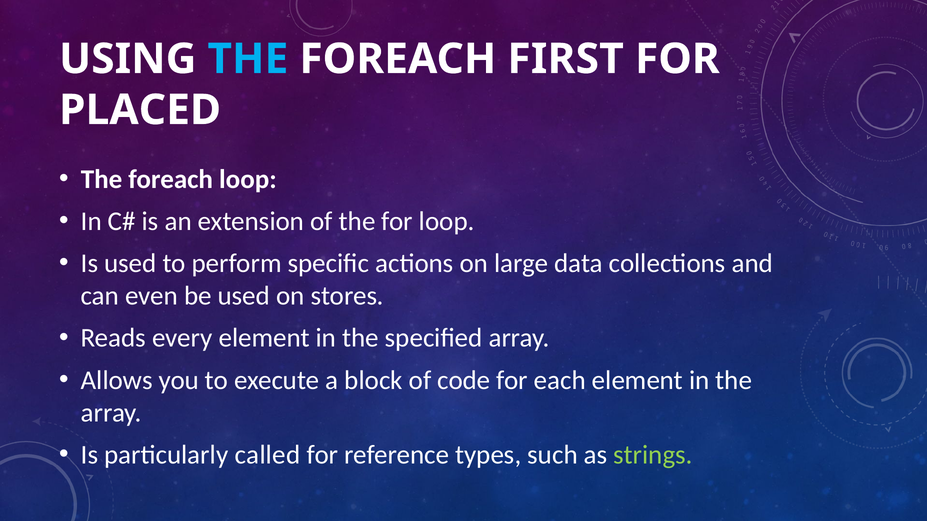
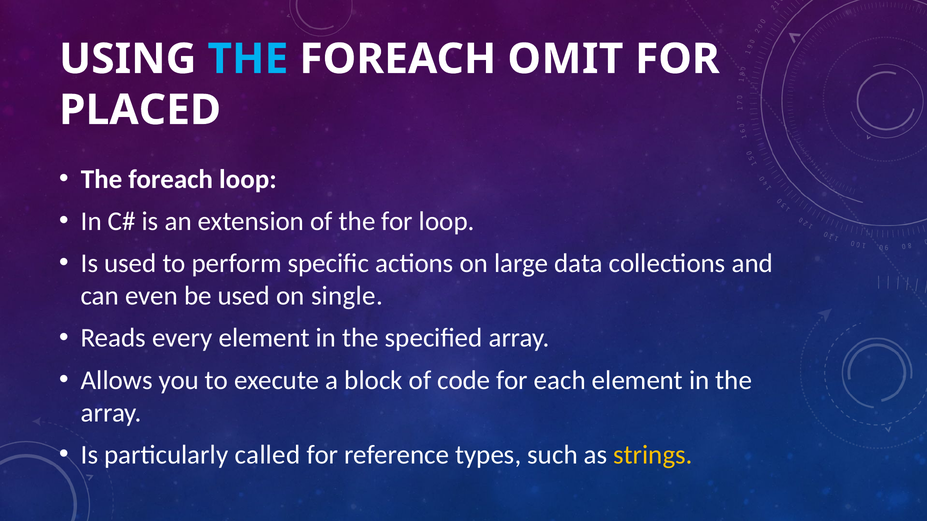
FIRST: FIRST -> OMIT
stores: stores -> single
strings colour: light green -> yellow
